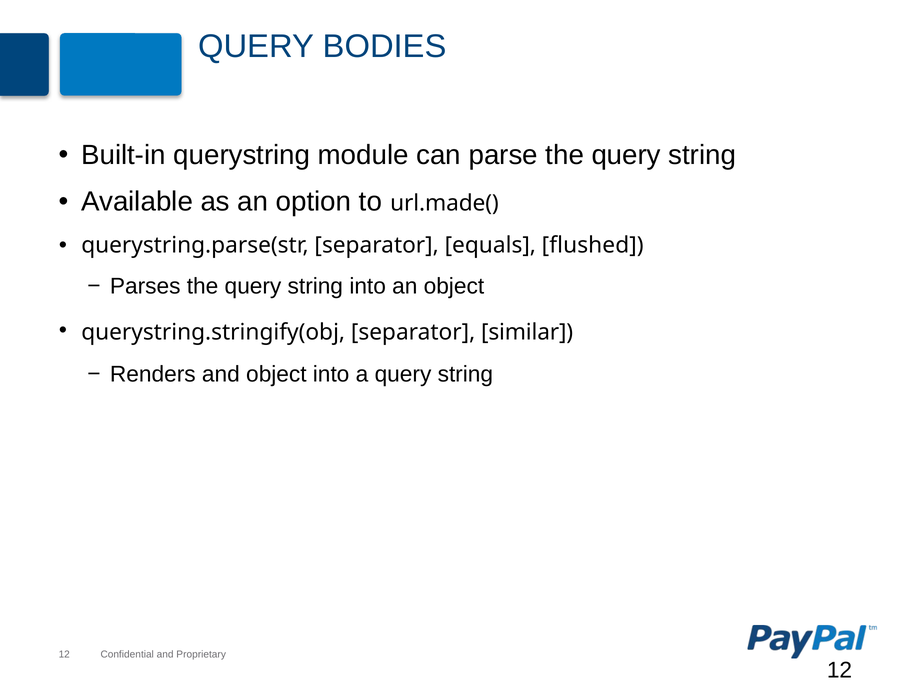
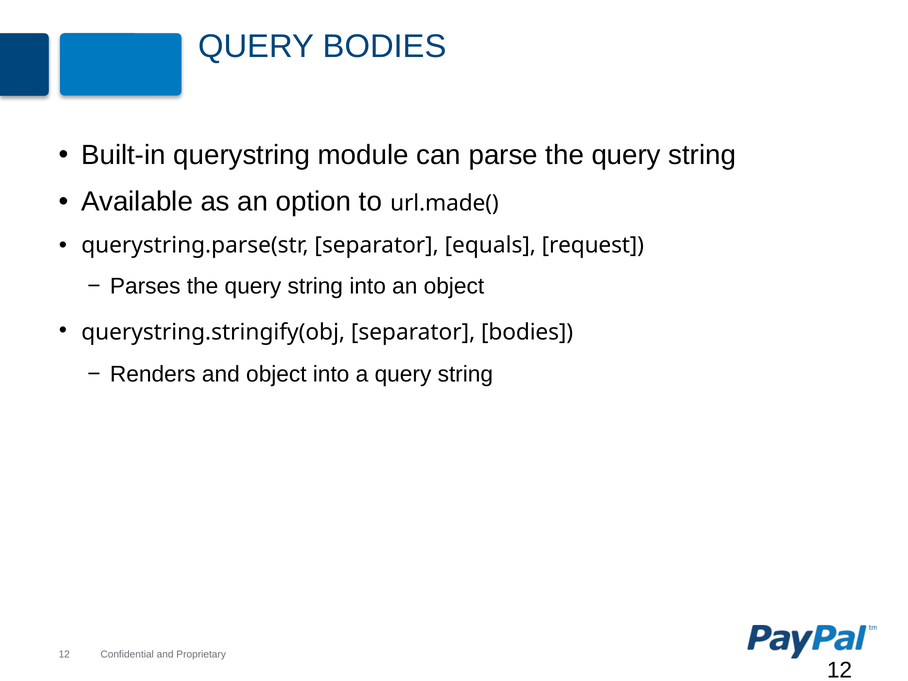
flushed: flushed -> request
separator similar: similar -> bodies
